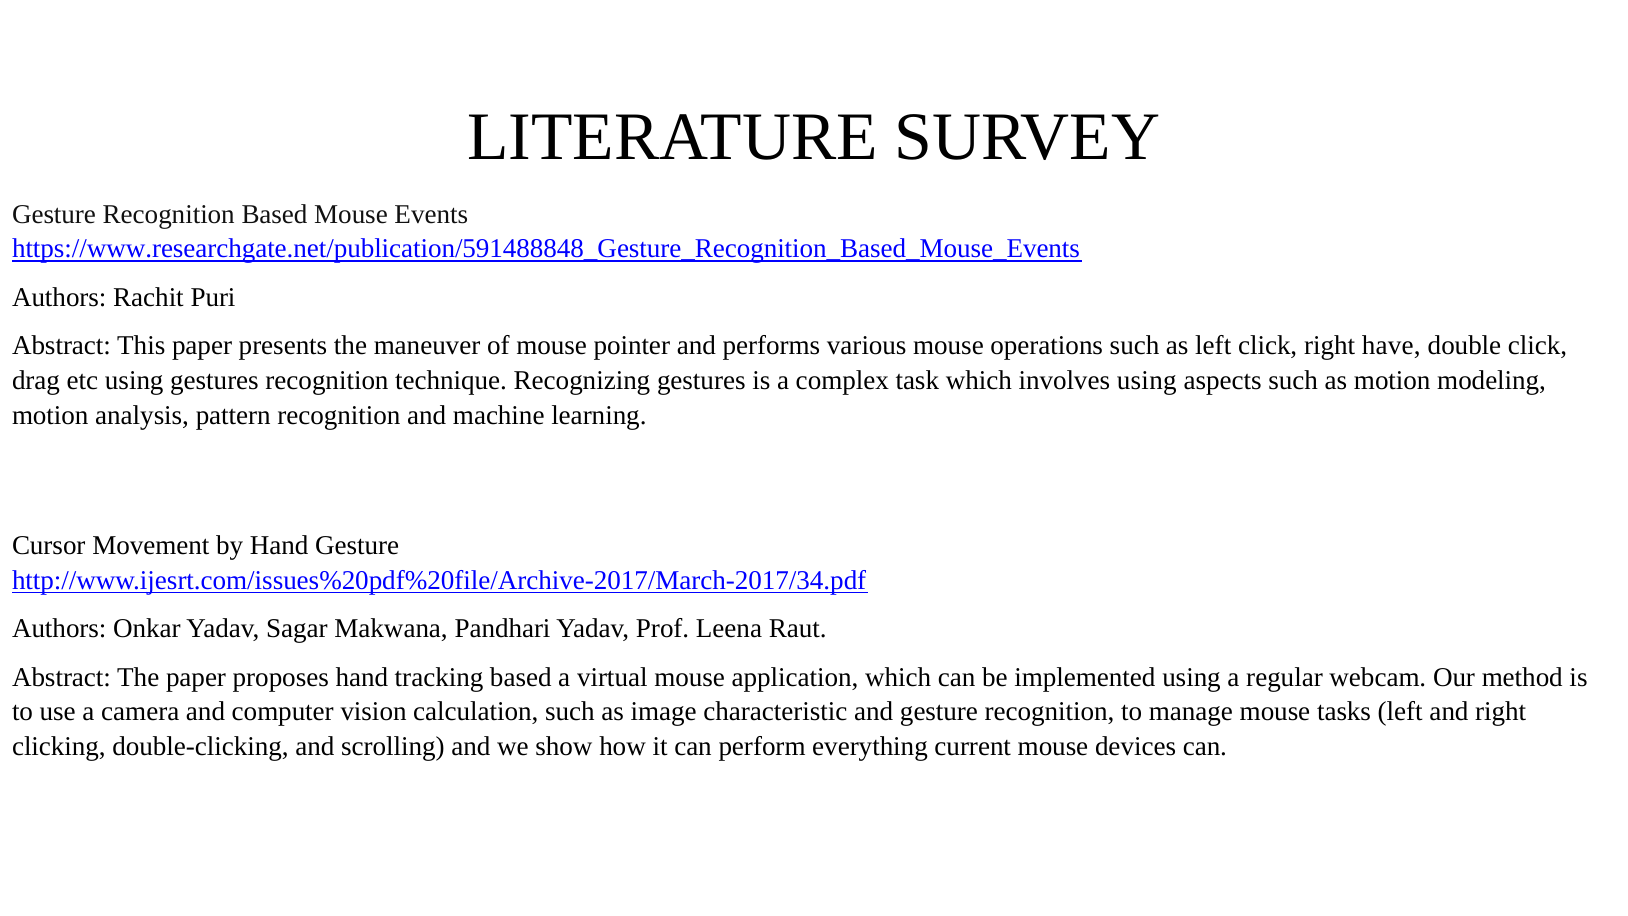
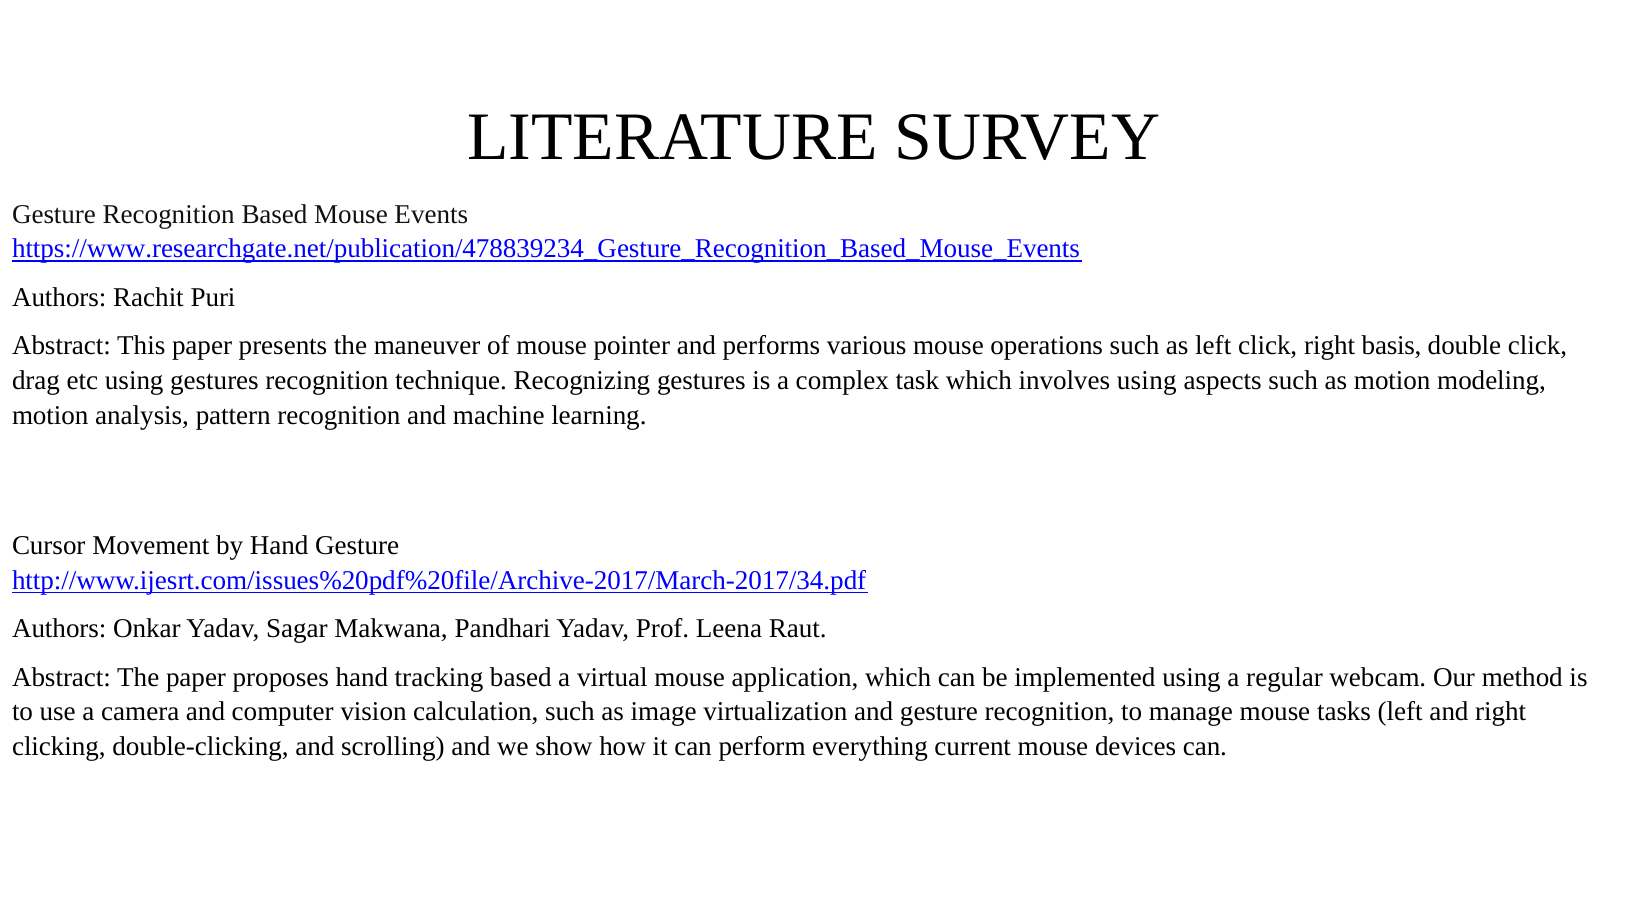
https://www.researchgate.net/publication/591488848_Gesture_Recognition_Based_Mouse_Events: https://www.researchgate.net/publication/591488848_Gesture_Recognition_Based_Mouse_Events -> https://www.researchgate.net/publication/478839234_Gesture_Recognition_Based_Mouse_Events
have: have -> basis
characteristic: characteristic -> virtualization
